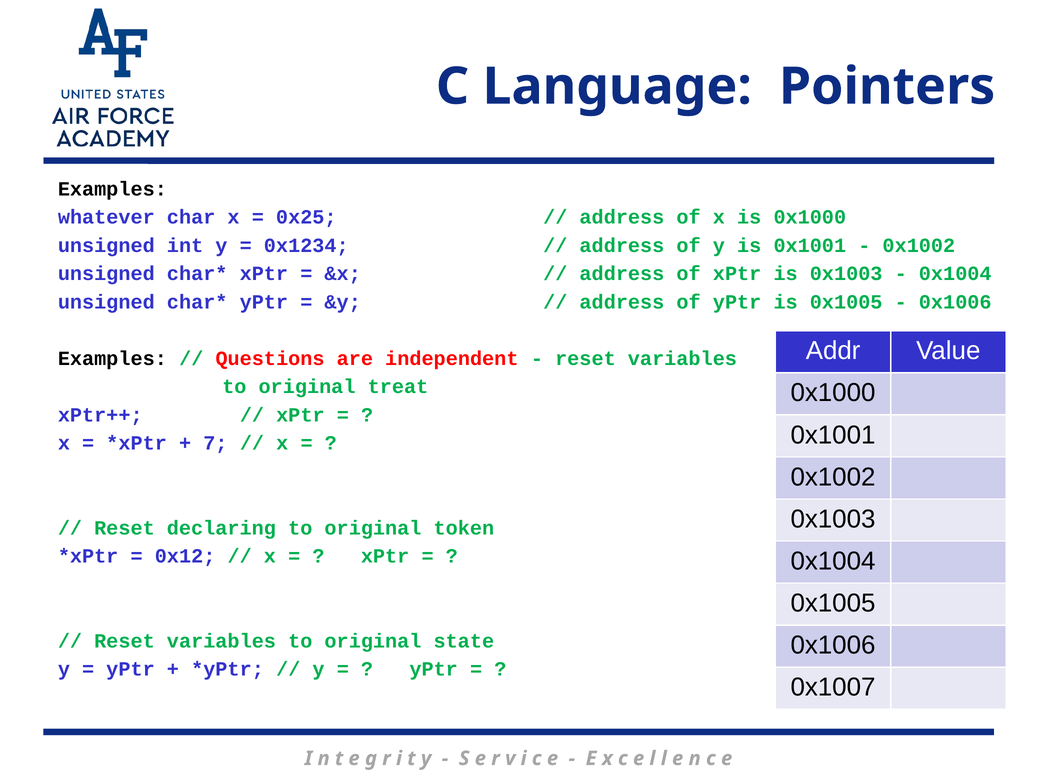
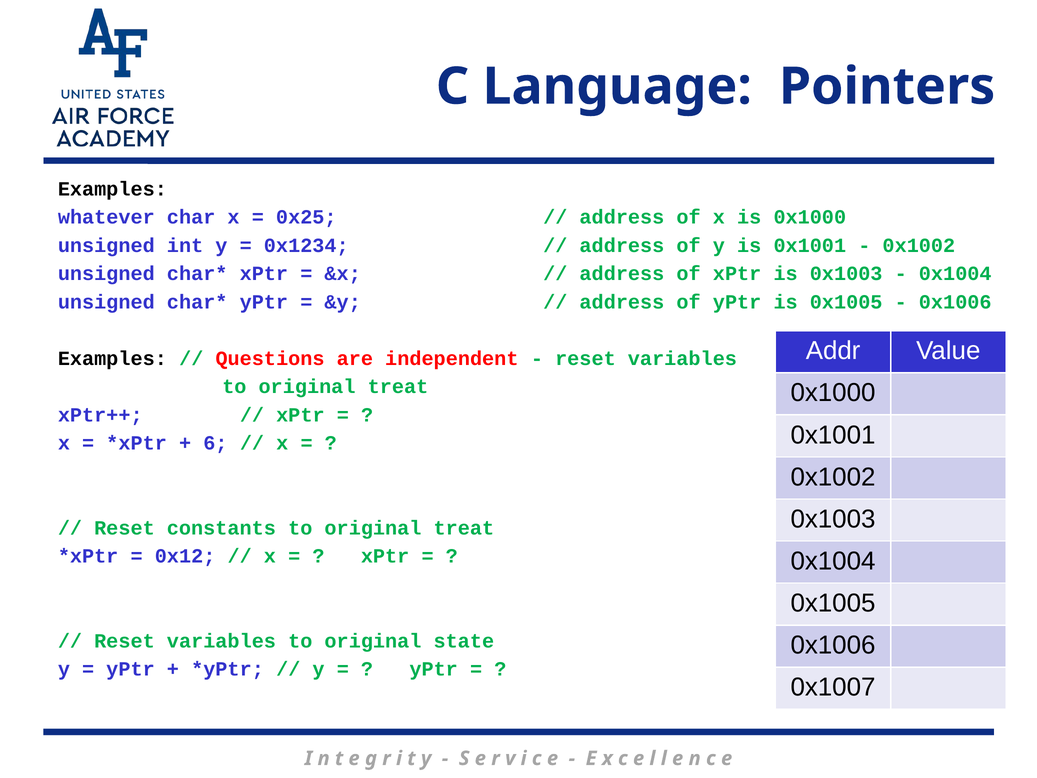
7: 7 -> 6
declaring: declaring -> constants
token at (464, 528): token -> treat
